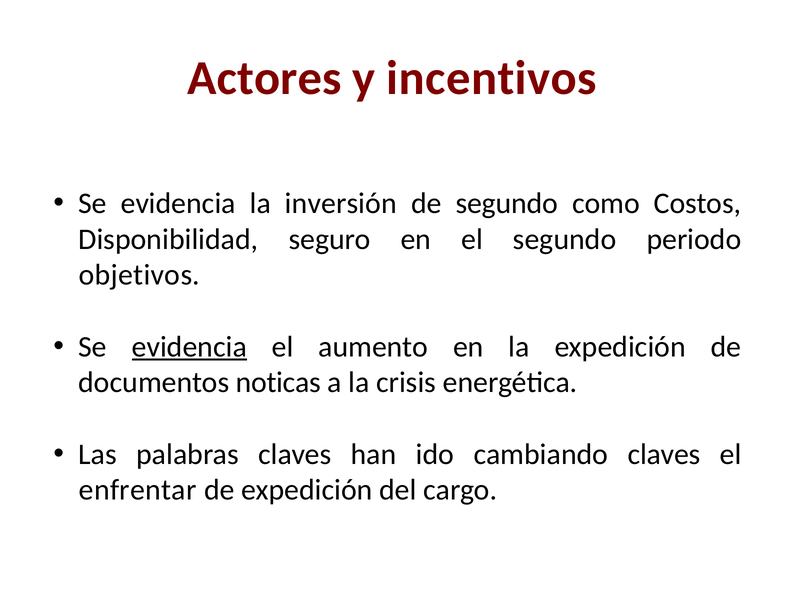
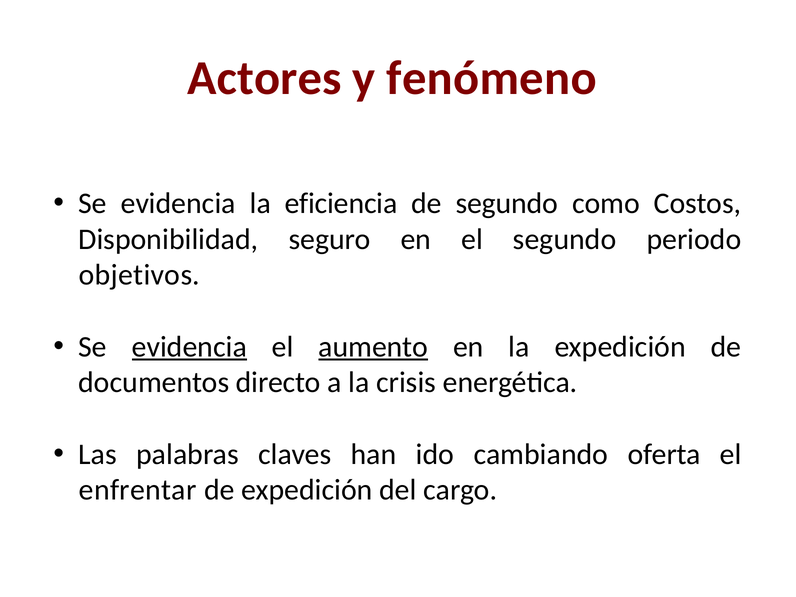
incentivos: incentivos -> fenómeno
inversión: inversión -> eficiencia
aumento underline: none -> present
noticas: noticas -> directo
cambiando claves: claves -> oferta
